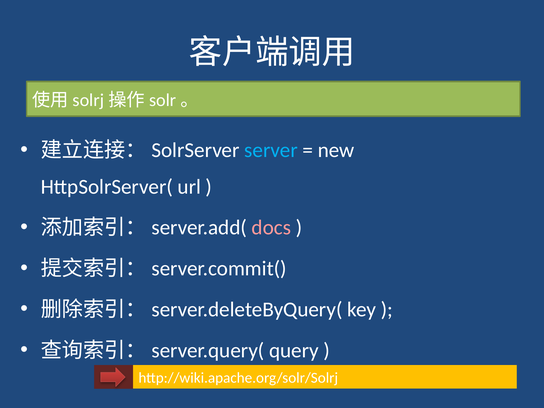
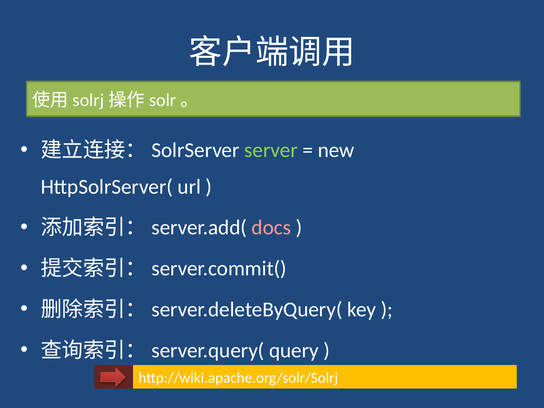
server colour: light blue -> light green
